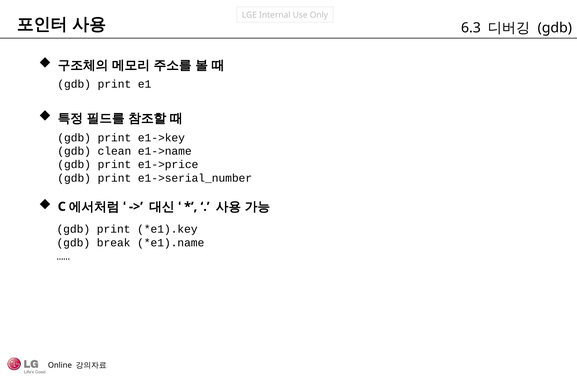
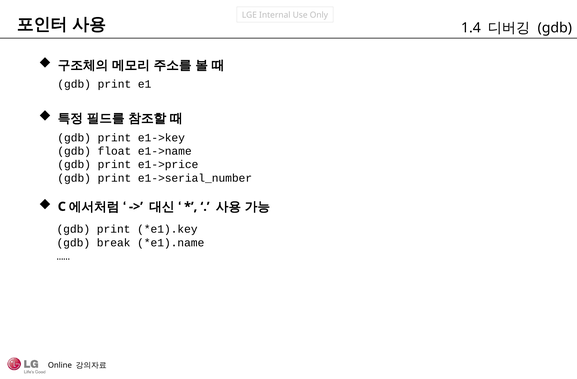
6.3: 6.3 -> 1.4
clean: clean -> float
